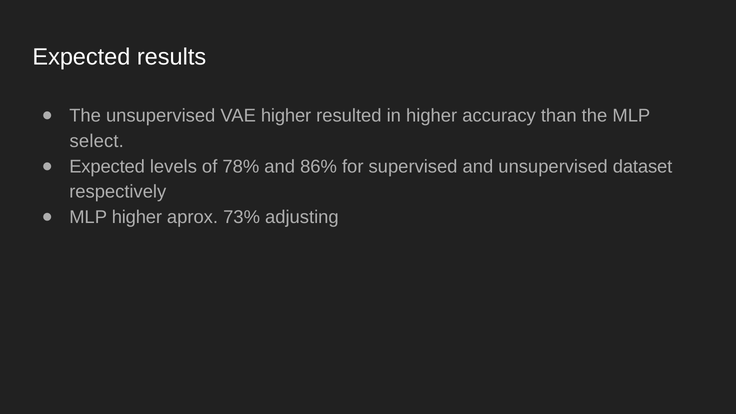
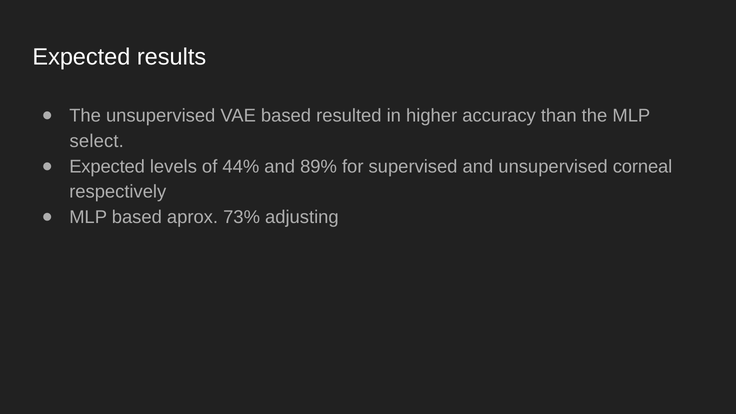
VAE higher: higher -> based
78%: 78% -> 44%
86%: 86% -> 89%
dataset: dataset -> corneal
MLP higher: higher -> based
